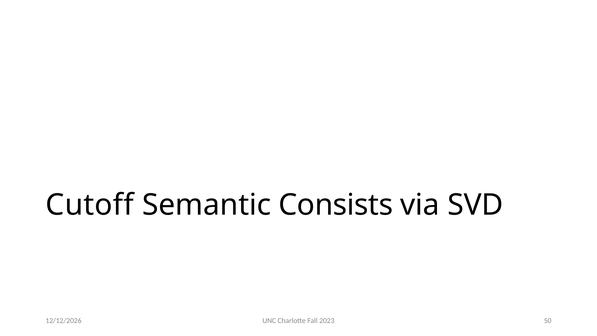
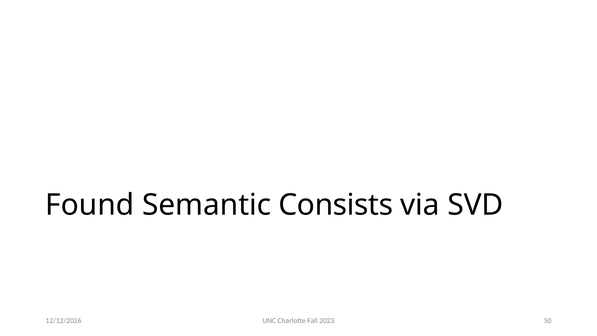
Cutoff: Cutoff -> Found
